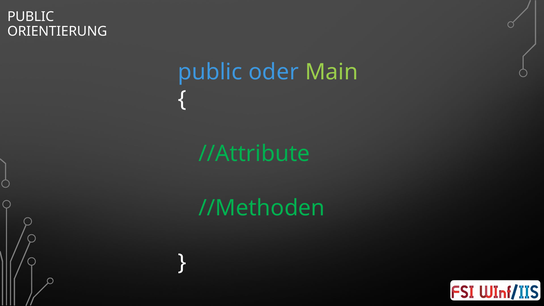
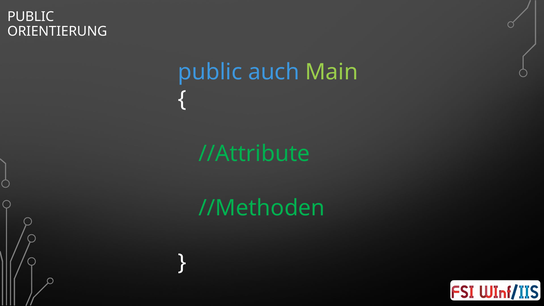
oder: oder -> auch
